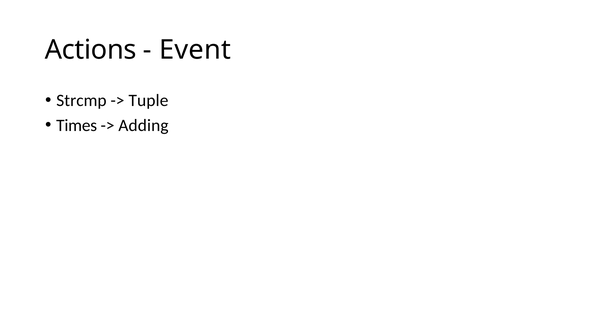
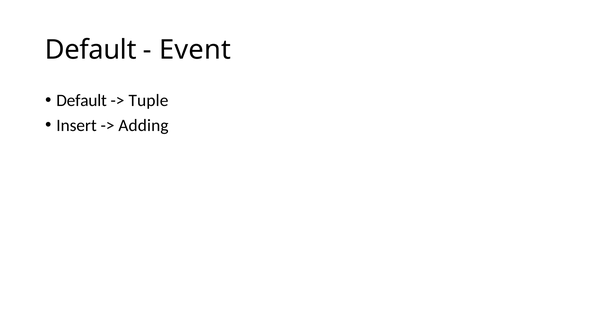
Actions at (91, 50): Actions -> Default
Strcmp at (81, 100): Strcmp -> Default
Times: Times -> Insert
